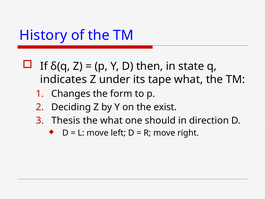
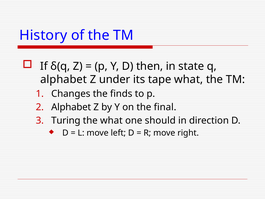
indicates at (64, 79): indicates -> alphabet
form: form -> finds
Deciding at (71, 107): Deciding -> Alphabet
exist: exist -> final
Thesis: Thesis -> Turing
